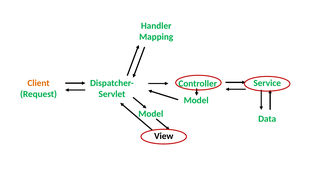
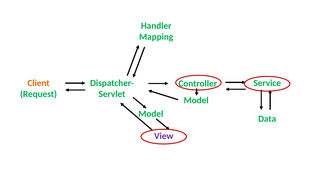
View colour: black -> purple
